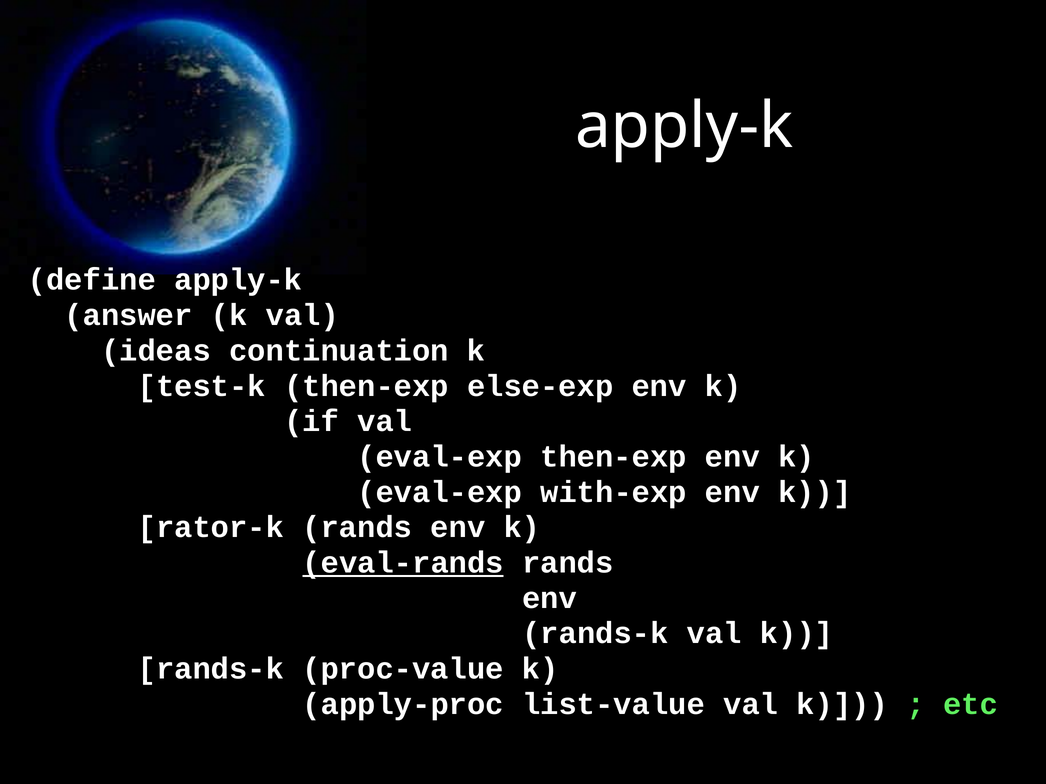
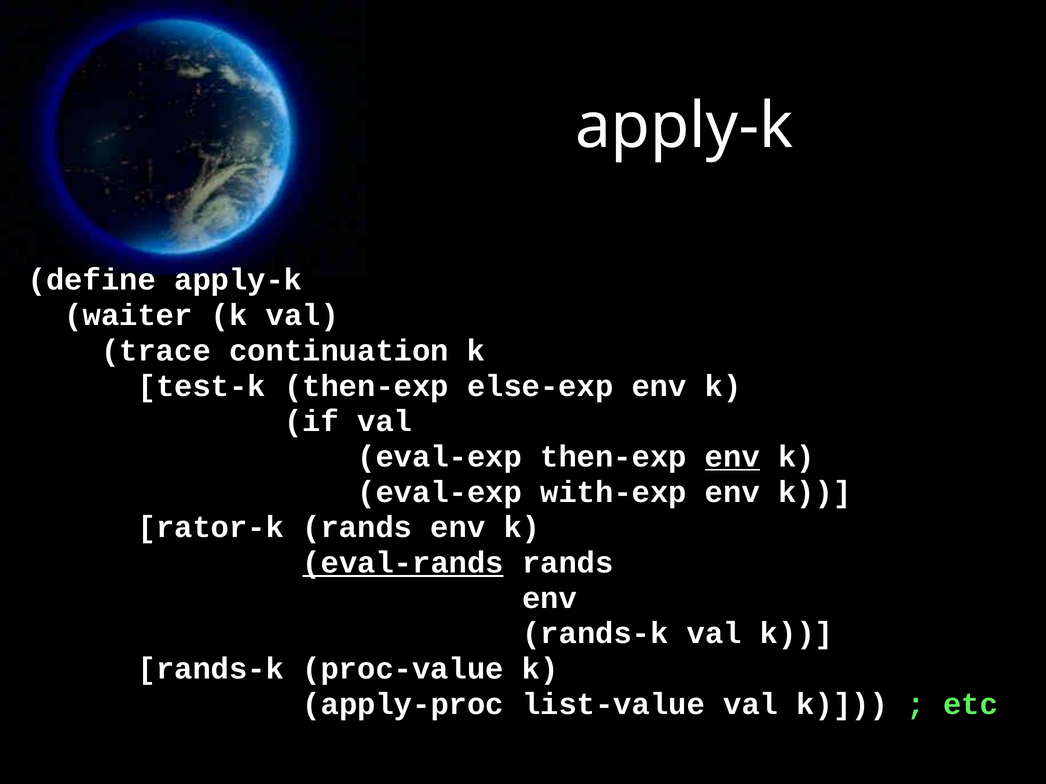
answer: answer -> waiter
ideas: ideas -> trace
env at (732, 457) underline: none -> present
